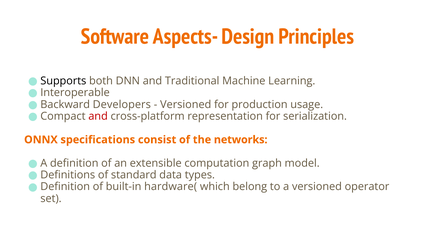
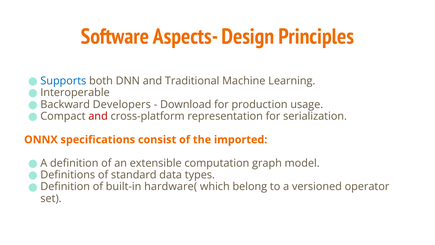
Supports colour: black -> blue
Versioned at (186, 104): Versioned -> Download
networks: networks -> imported
